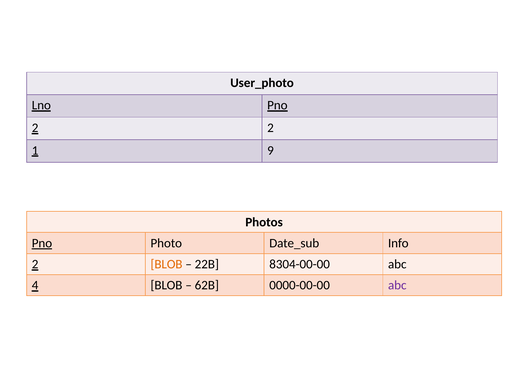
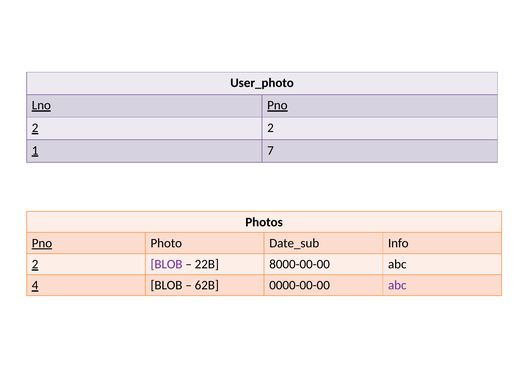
9: 9 -> 7
BLOB at (166, 264) colour: orange -> purple
8304-00-00: 8304-00-00 -> 8000-00-00
